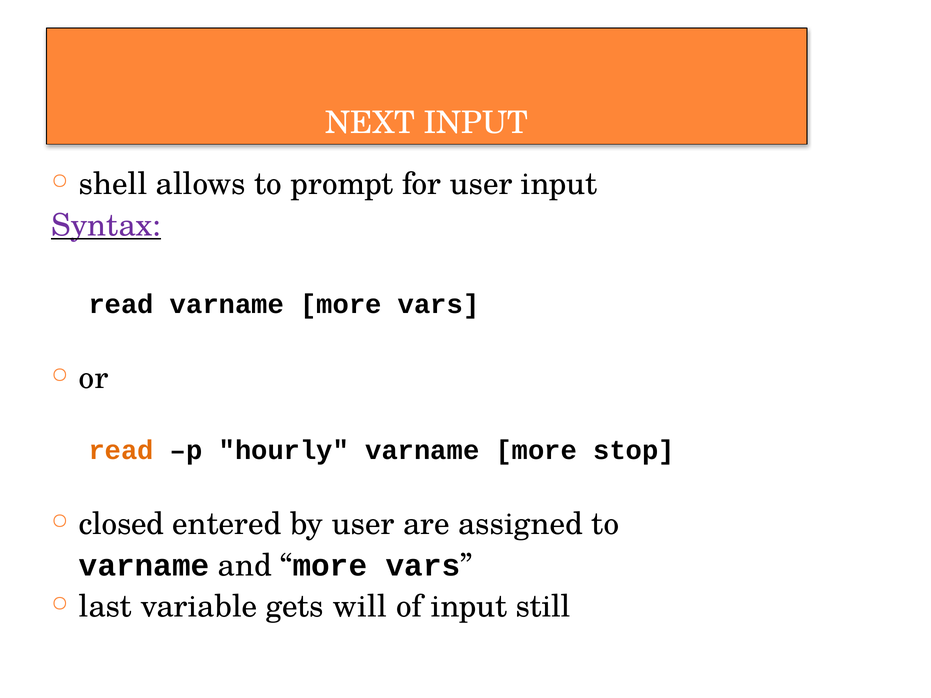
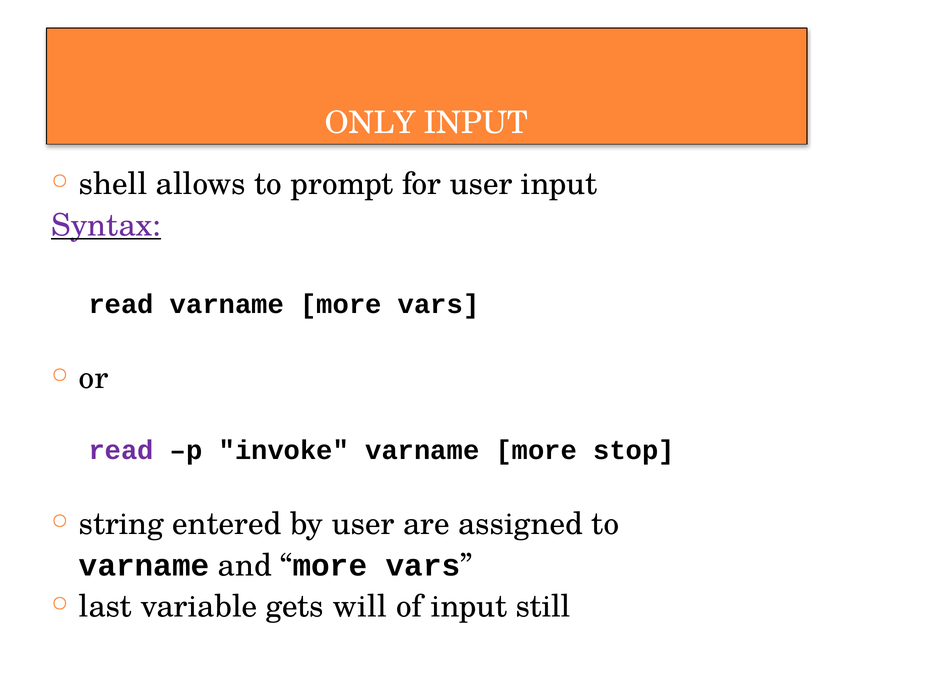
NEXT: NEXT -> ONLY
read at (121, 451) colour: orange -> purple
hourly: hourly -> invoke
closed: closed -> string
